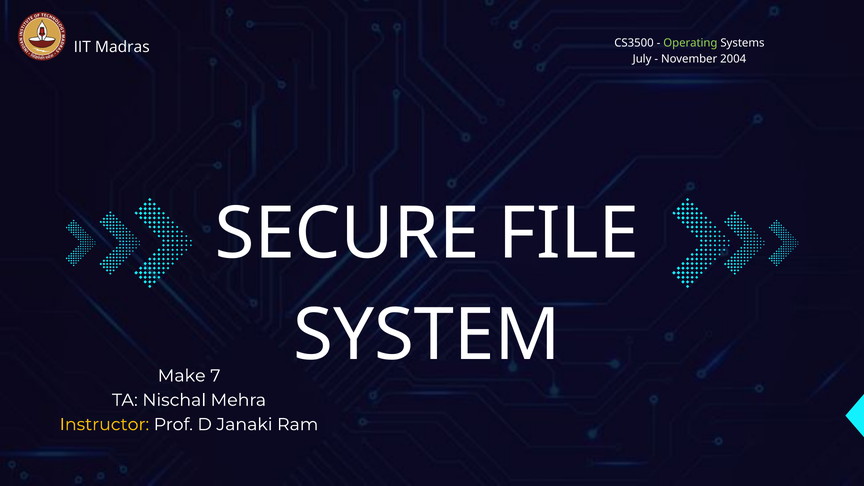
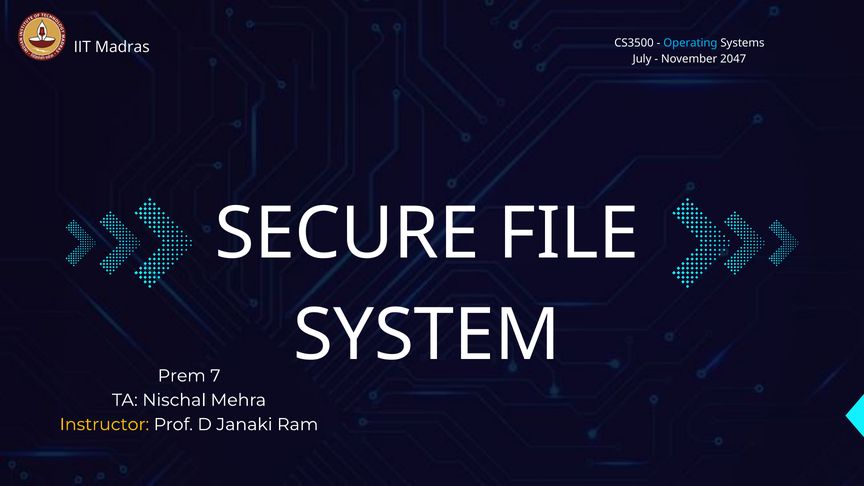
Operating colour: light green -> light blue
2004: 2004 -> 2047
Make: Make -> Prem
